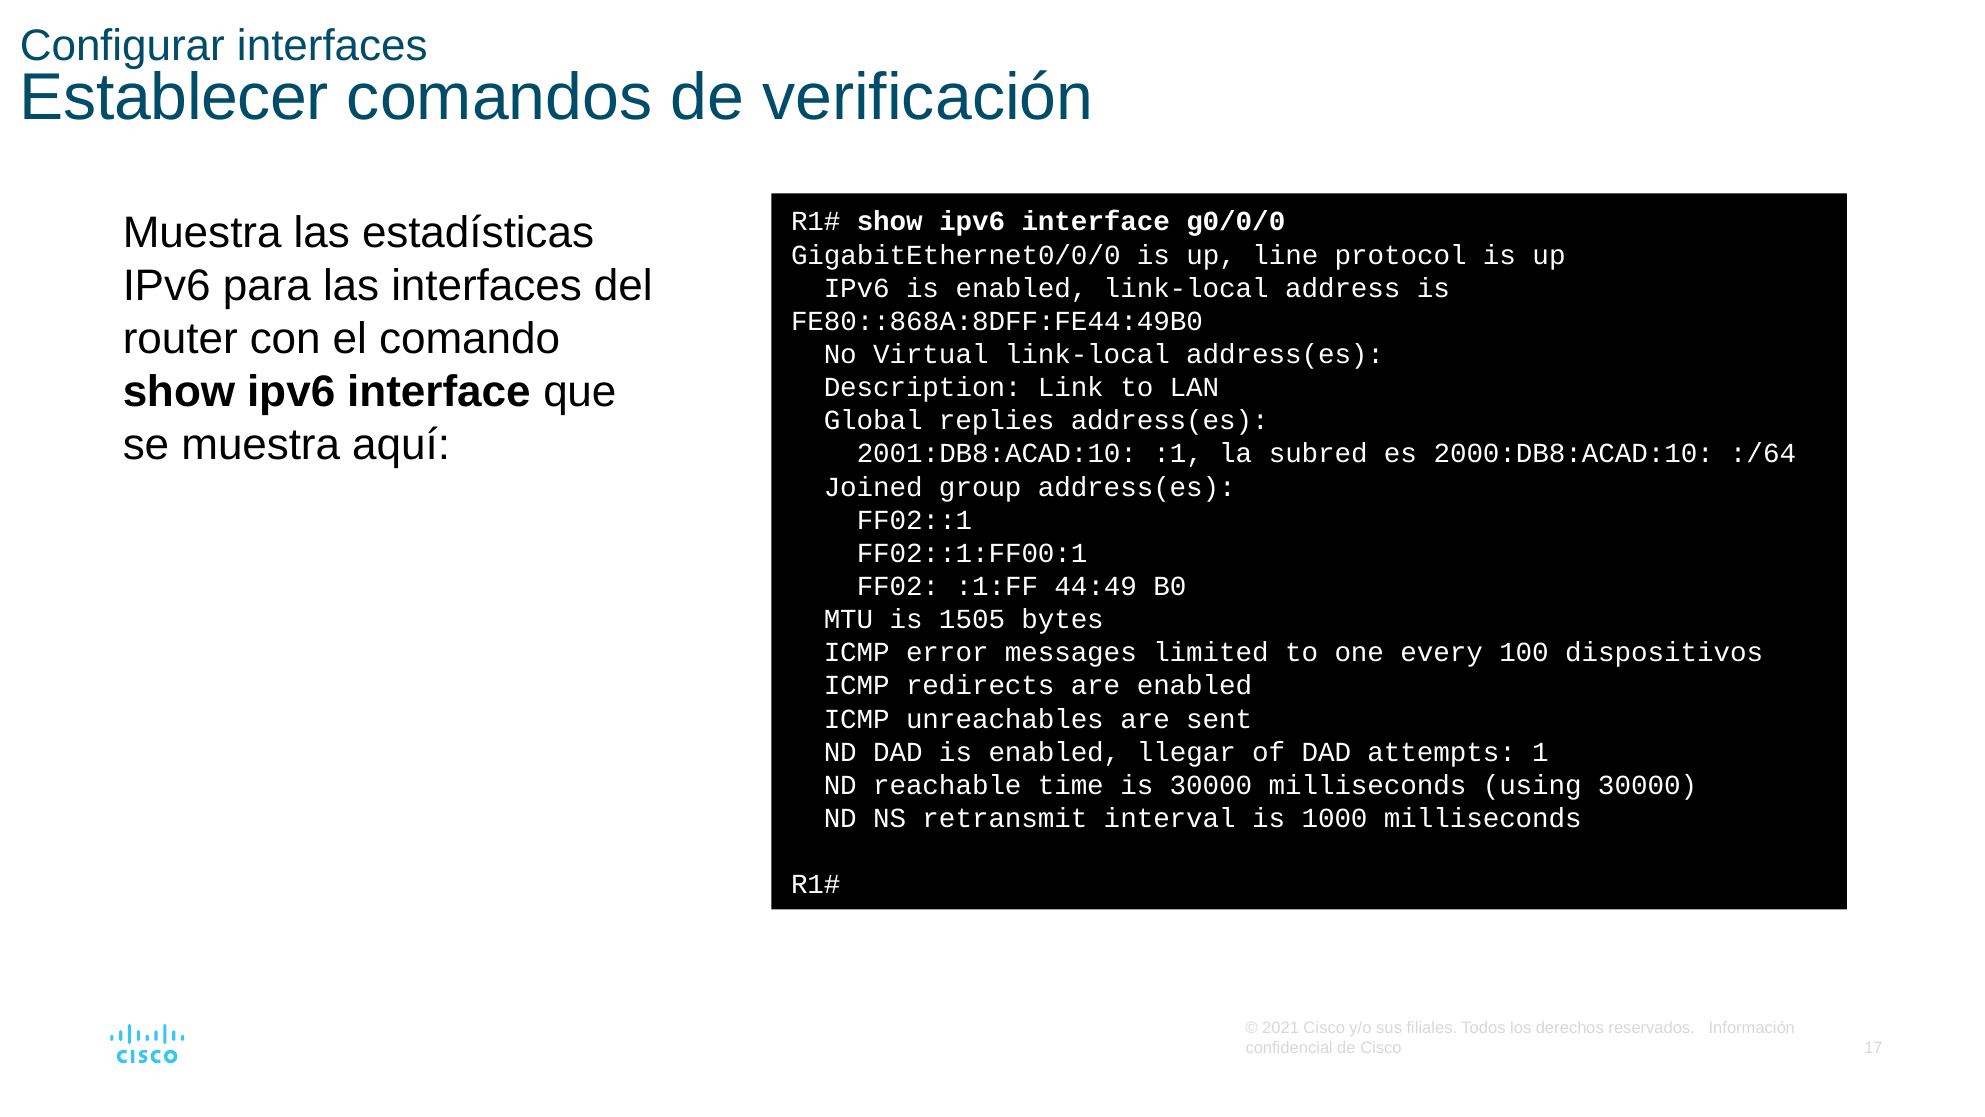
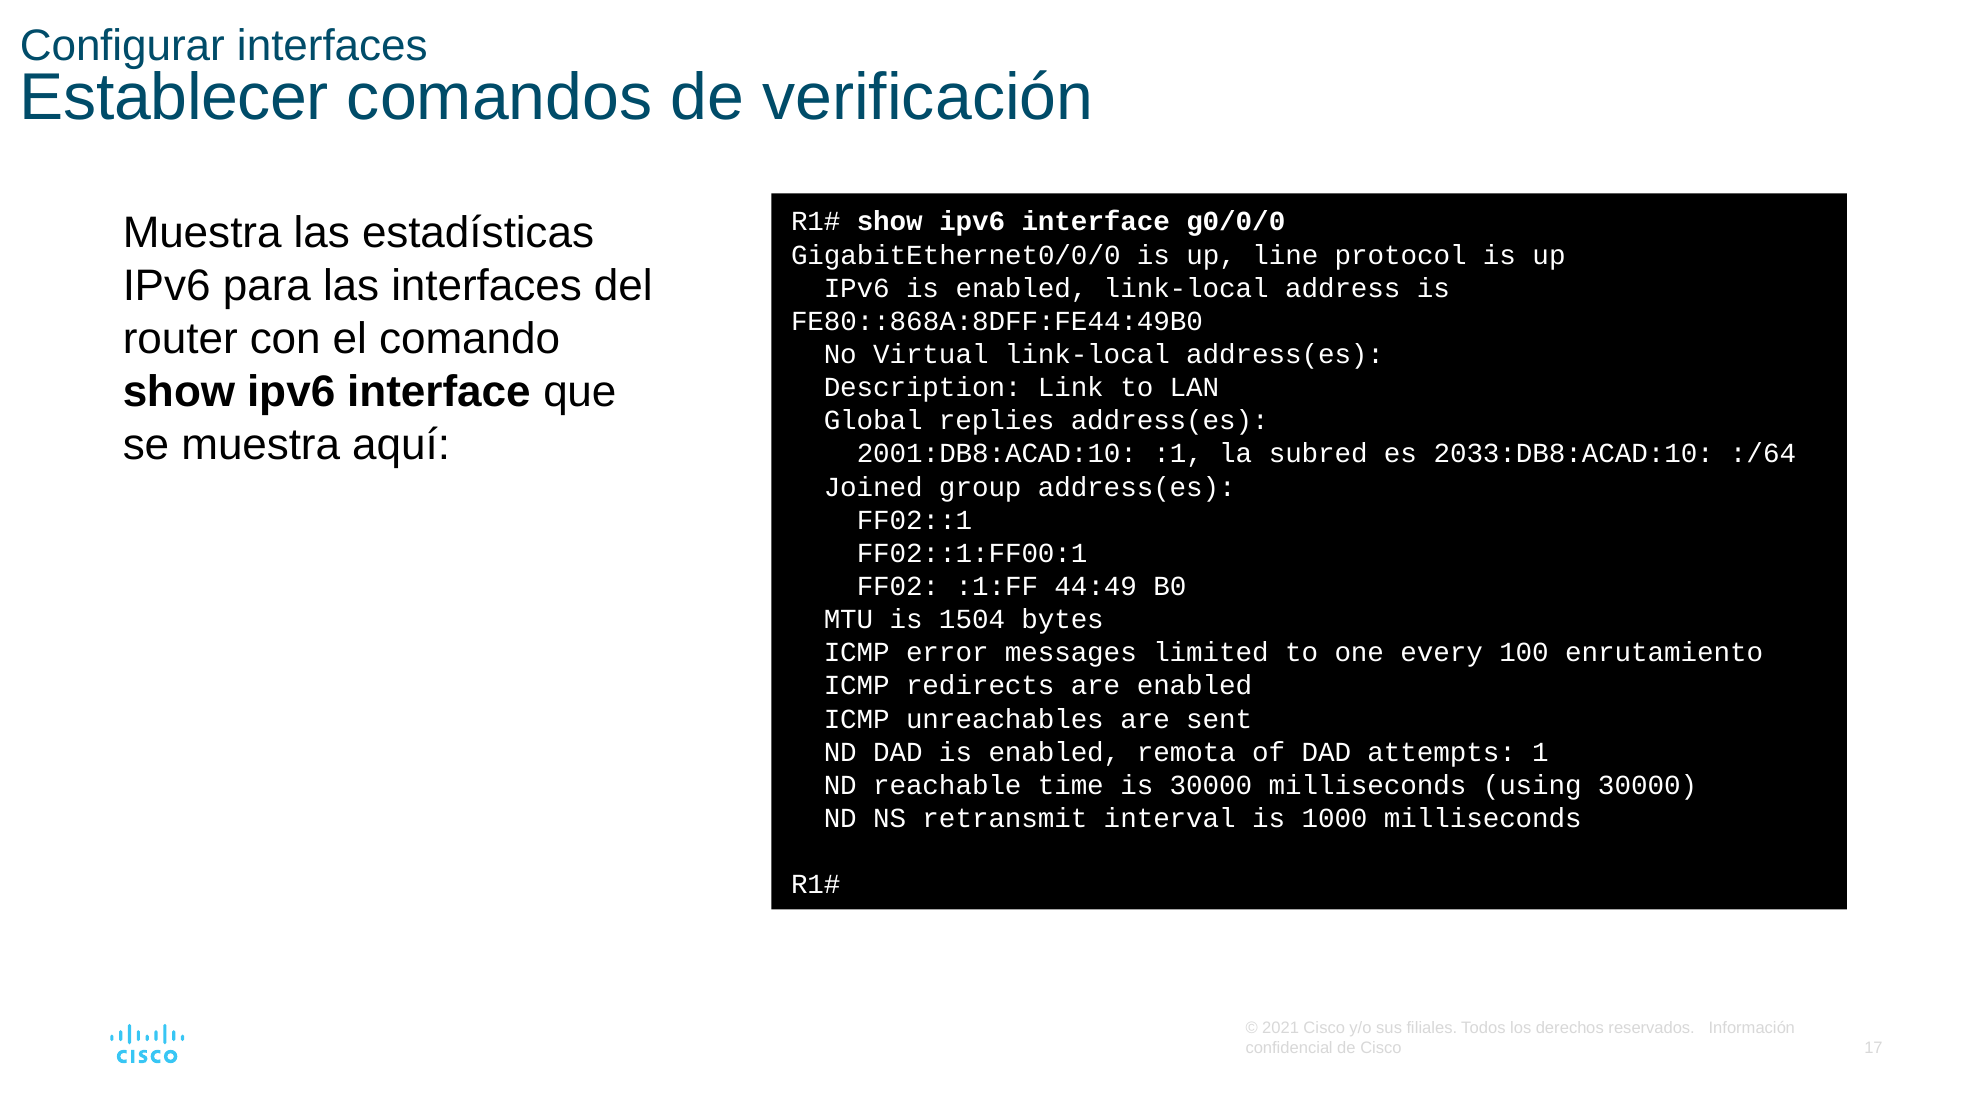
2000:DB8:ACAD:10: 2000:DB8:ACAD:10 -> 2033:DB8:ACAD:10
1505: 1505 -> 1504
dispositivos: dispositivos -> enrutamiento
llegar: llegar -> remota
